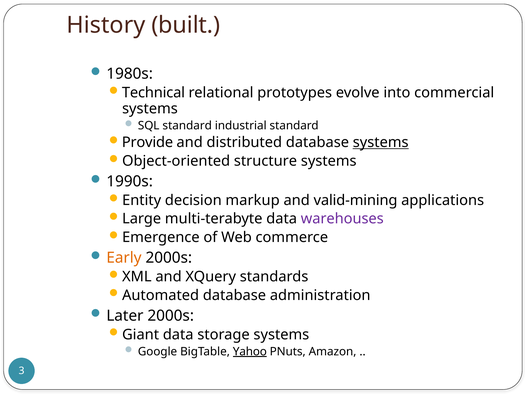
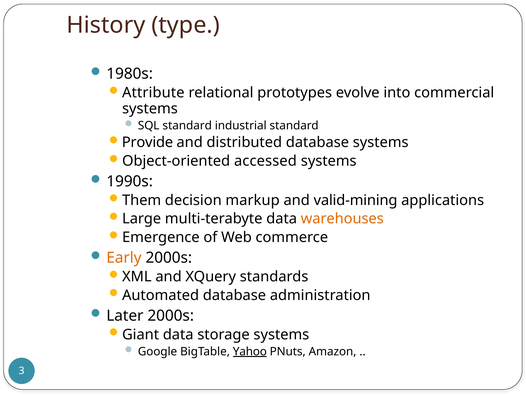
built: built -> type
Technical: Technical -> Attribute
systems at (381, 142) underline: present -> none
structure: structure -> accessed
Entity: Entity -> Them
warehouses colour: purple -> orange
